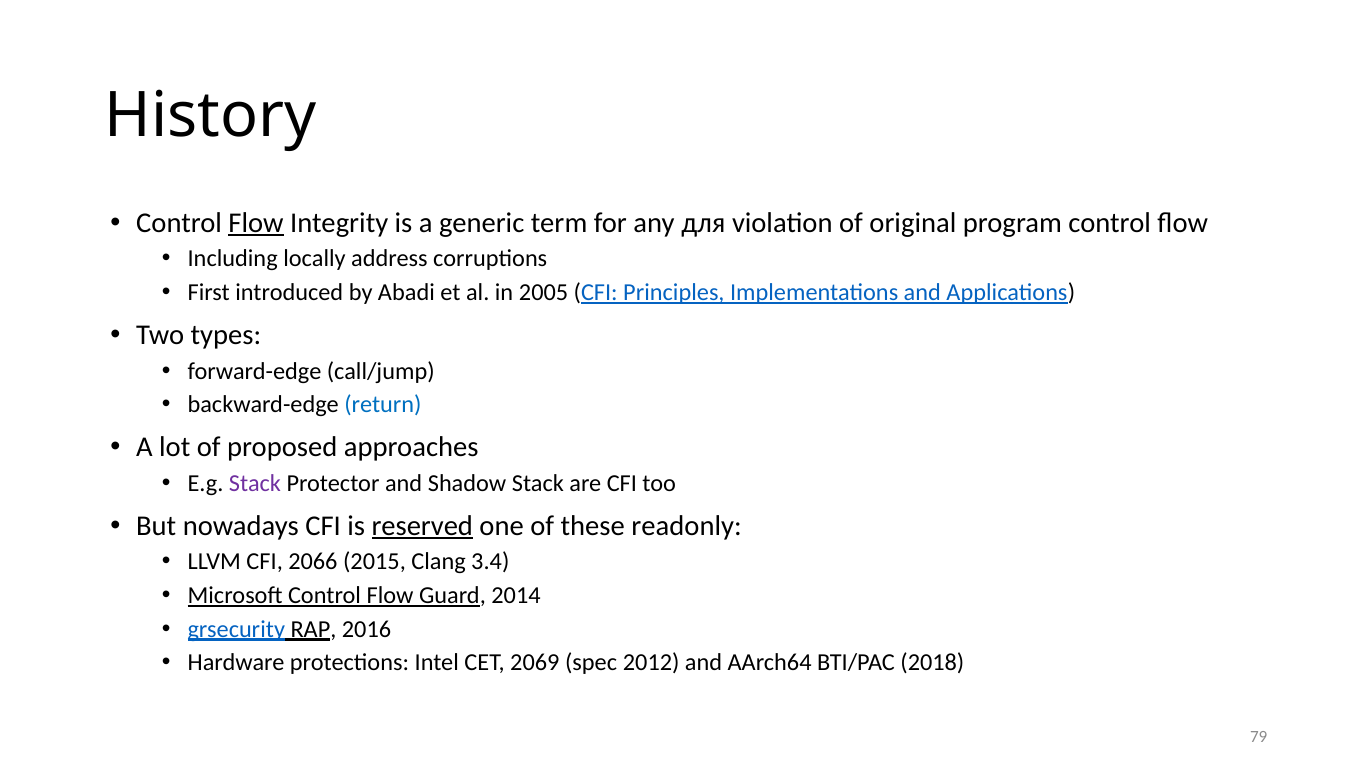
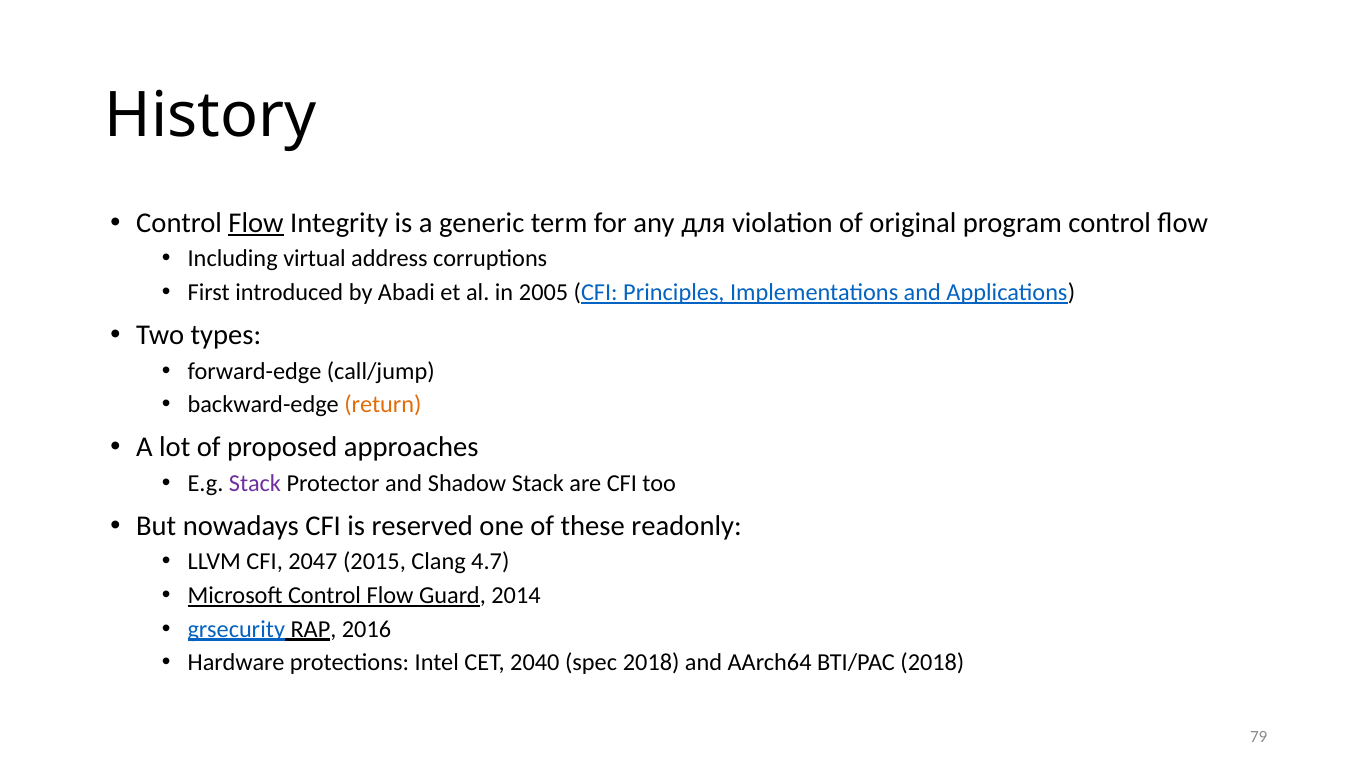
locally: locally -> virtual
return colour: blue -> orange
reserved underline: present -> none
2066: 2066 -> 2047
3.4: 3.4 -> 4.7
2069: 2069 -> 2040
spec 2012: 2012 -> 2018
